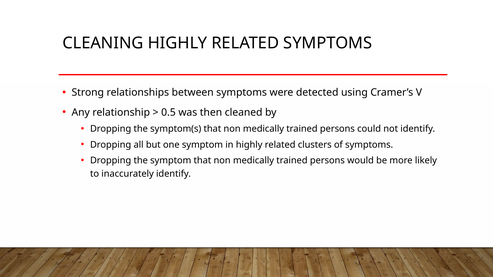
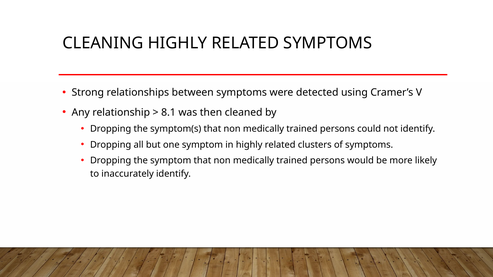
0.5: 0.5 -> 8.1
